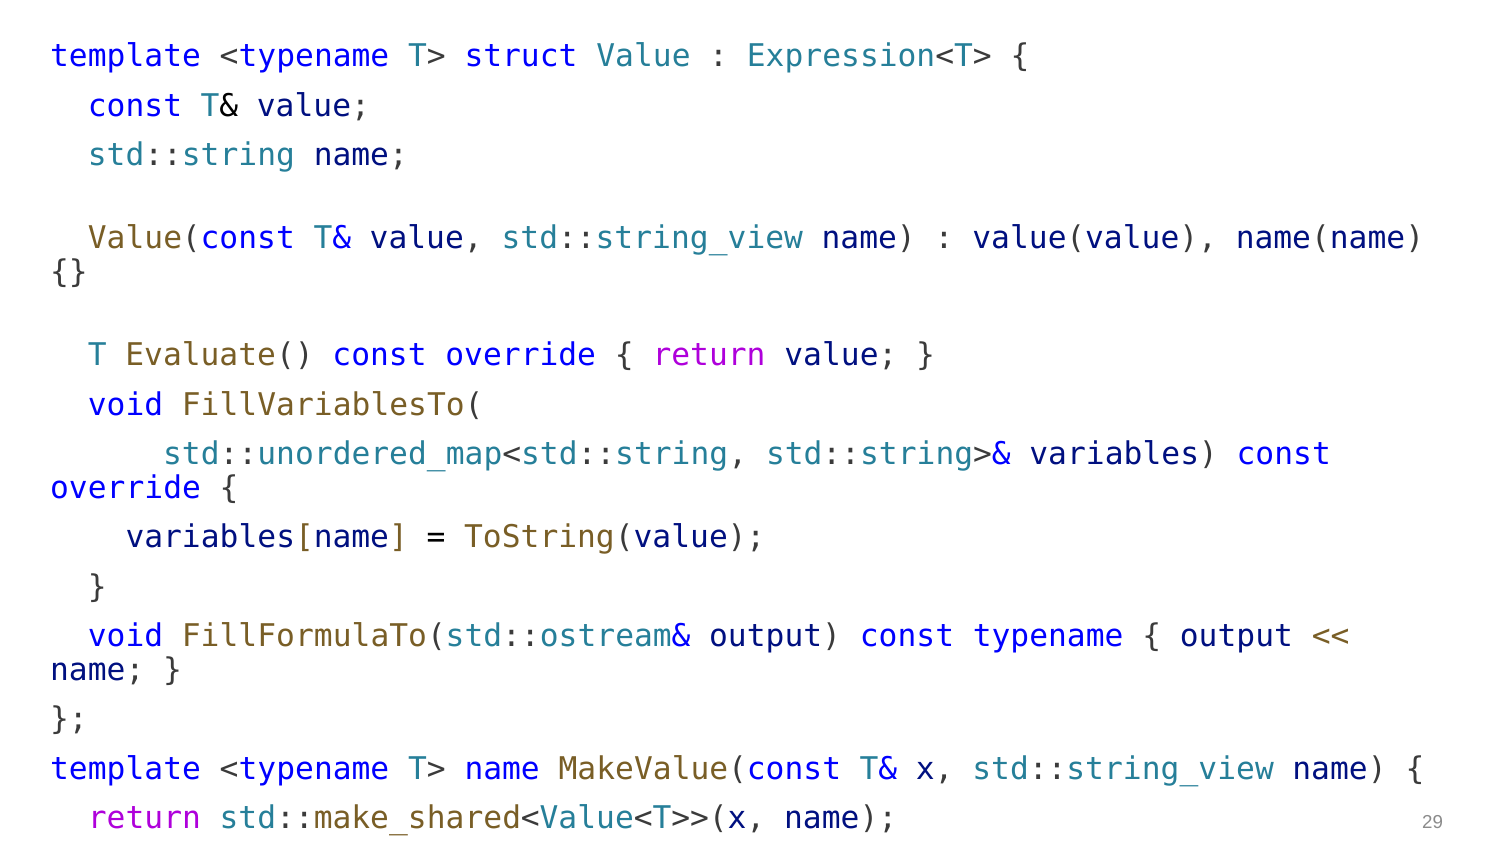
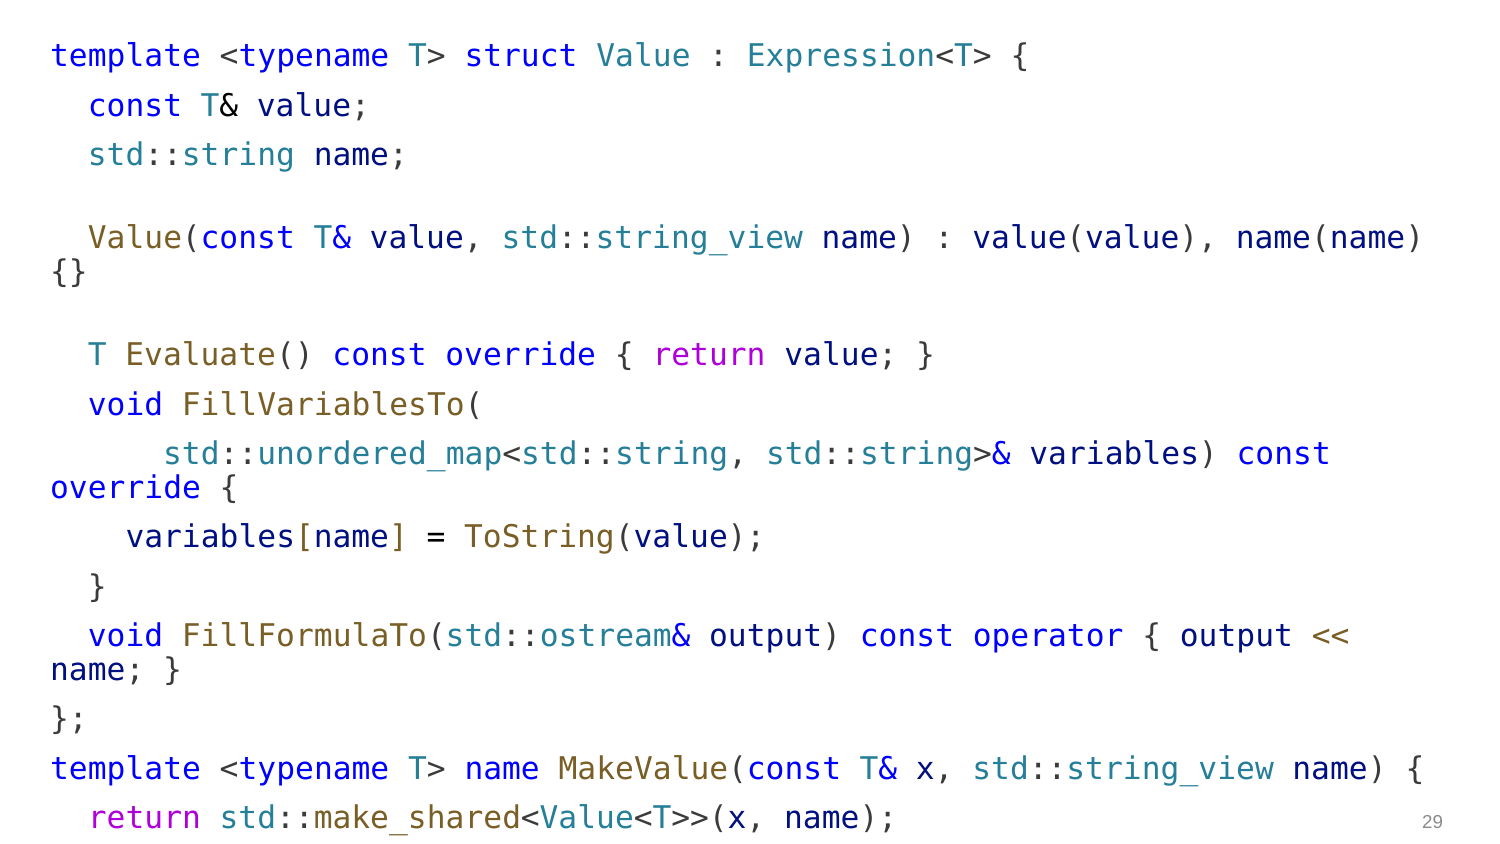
typename: typename -> operator
